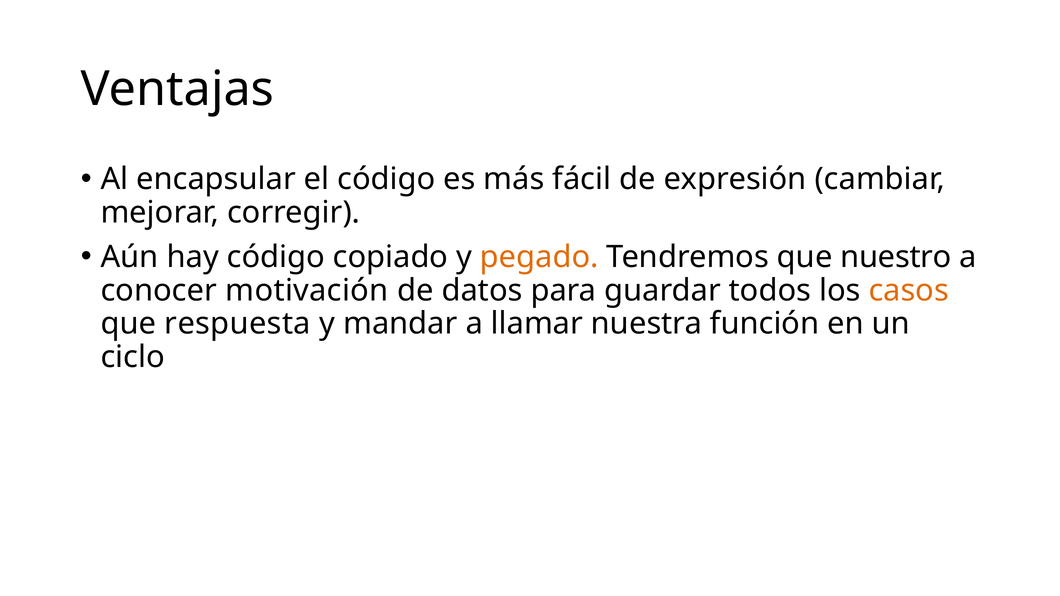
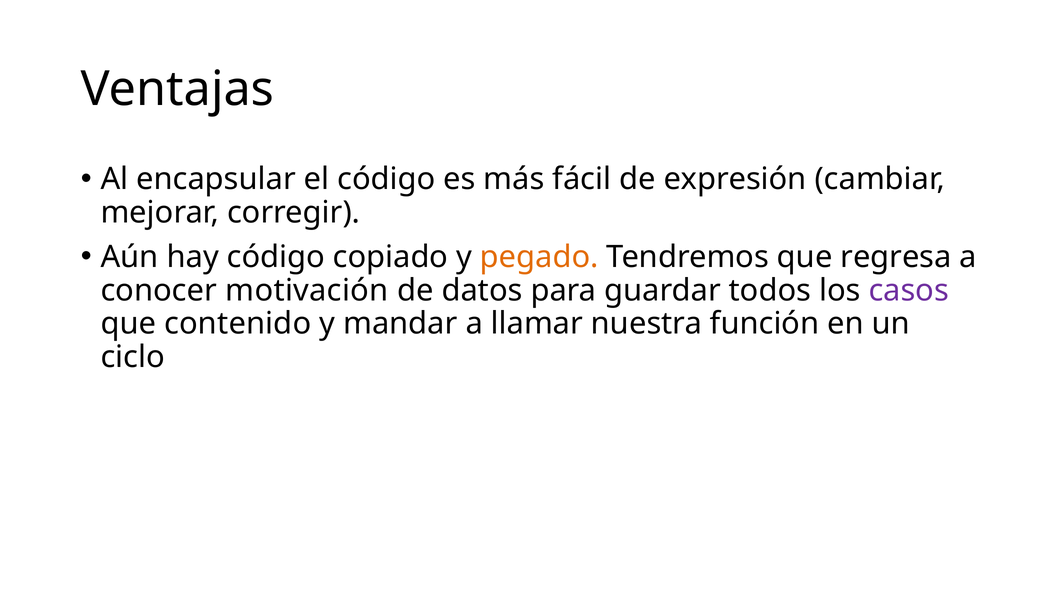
nuestro: nuestro -> regresa
casos colour: orange -> purple
respuesta: respuesta -> contenido
